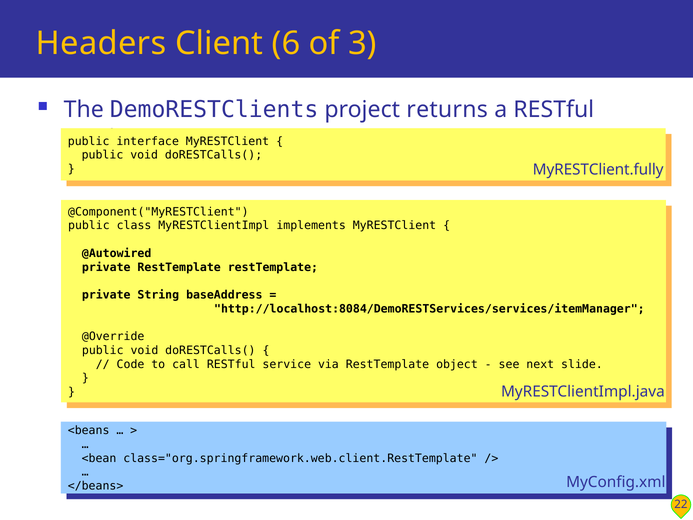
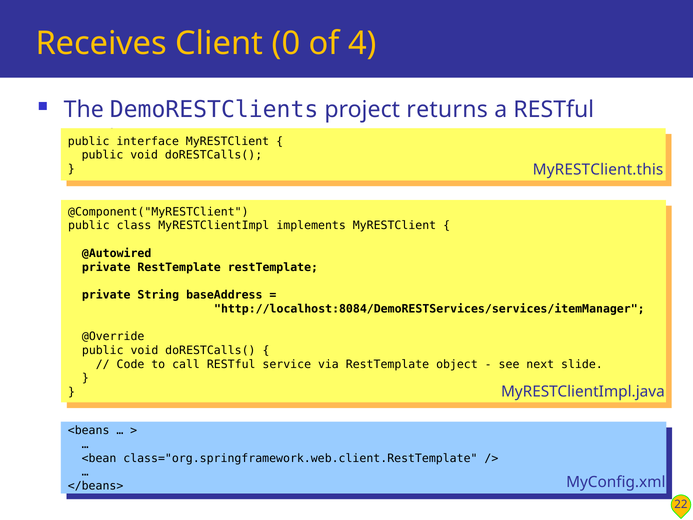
Headers: Headers -> Receives
6: 6 -> 0
3: 3 -> 4
MyRESTClient.fully: MyRESTClient.fully -> MyRESTClient.this
